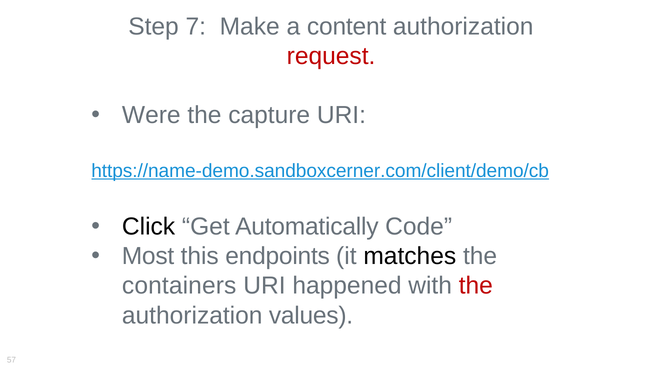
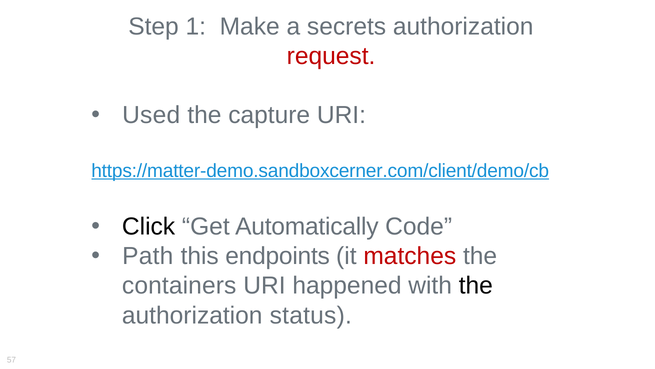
7: 7 -> 1
content: content -> secrets
Were: Were -> Used
https://name-demo.sandboxcerner.com/client/demo/cb: https://name-demo.sandboxcerner.com/client/demo/cb -> https://matter-demo.sandboxcerner.com/client/demo/cb
Most: Most -> Path
matches colour: black -> red
the at (476, 285) colour: red -> black
values: values -> status
